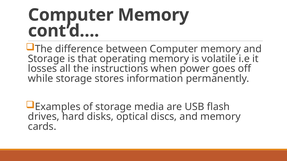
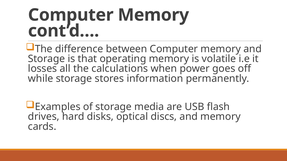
instructions: instructions -> calculations
